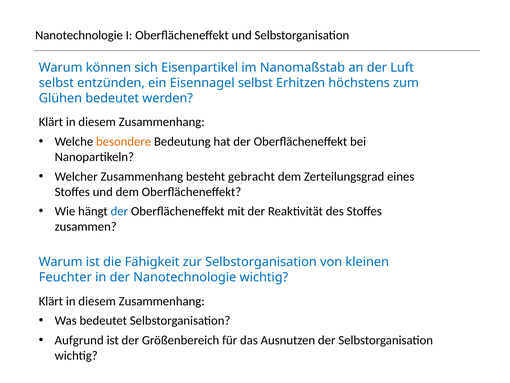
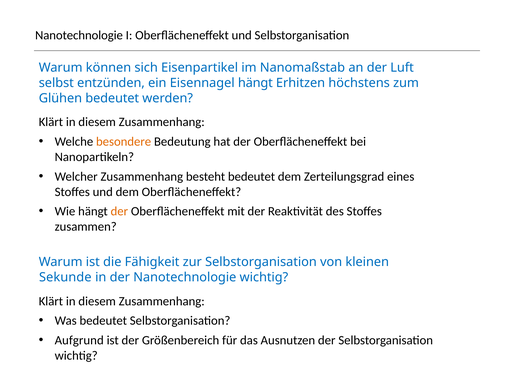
Eisennagel selbst: selbst -> hängt
besteht gebracht: gebracht -> bedeutet
der at (119, 211) colour: blue -> orange
Feuchter: Feuchter -> Sekunde
